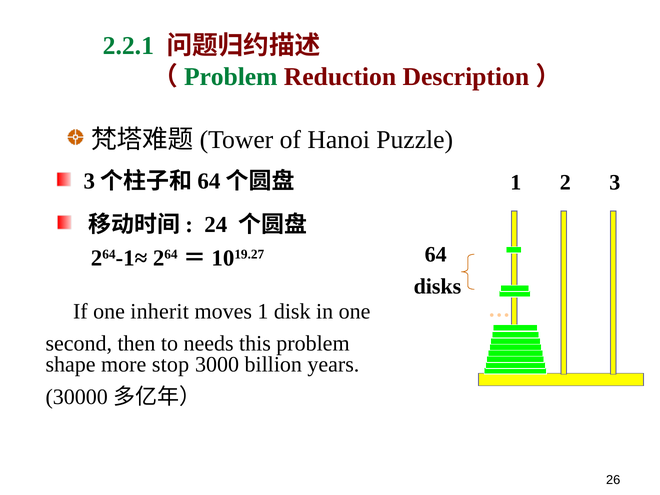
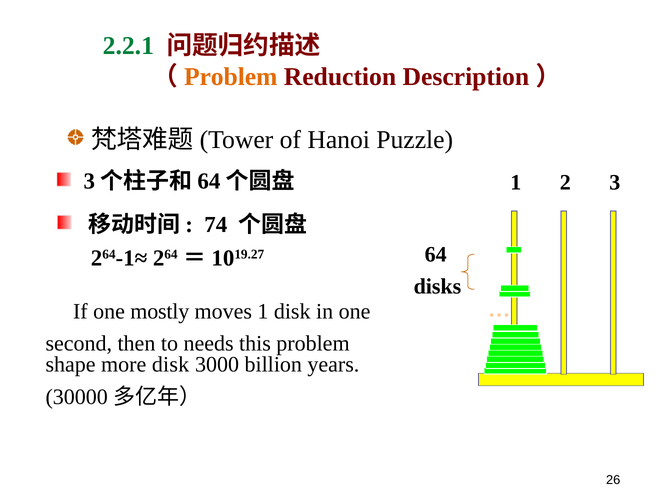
Problem at (231, 77) colour: green -> orange
24: 24 -> 74
inherit: inherit -> mostly
more stop: stop -> disk
